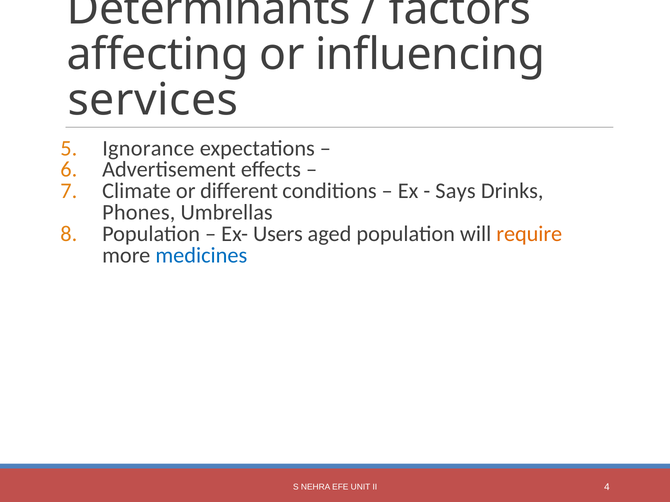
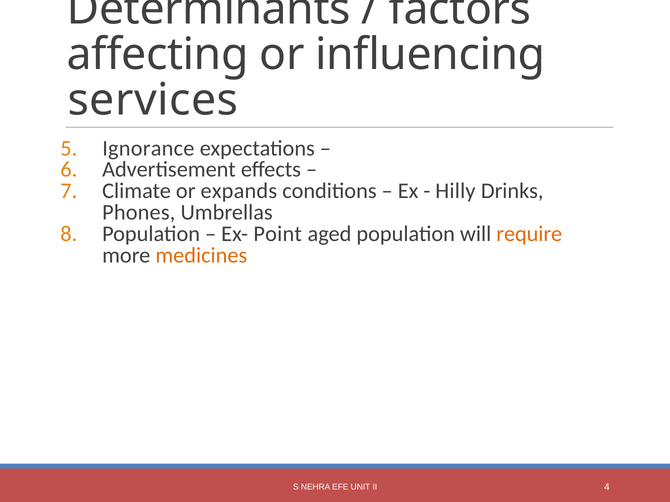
different: different -> expands
Says: Says -> Hilly
Users: Users -> Point
medicines colour: blue -> orange
